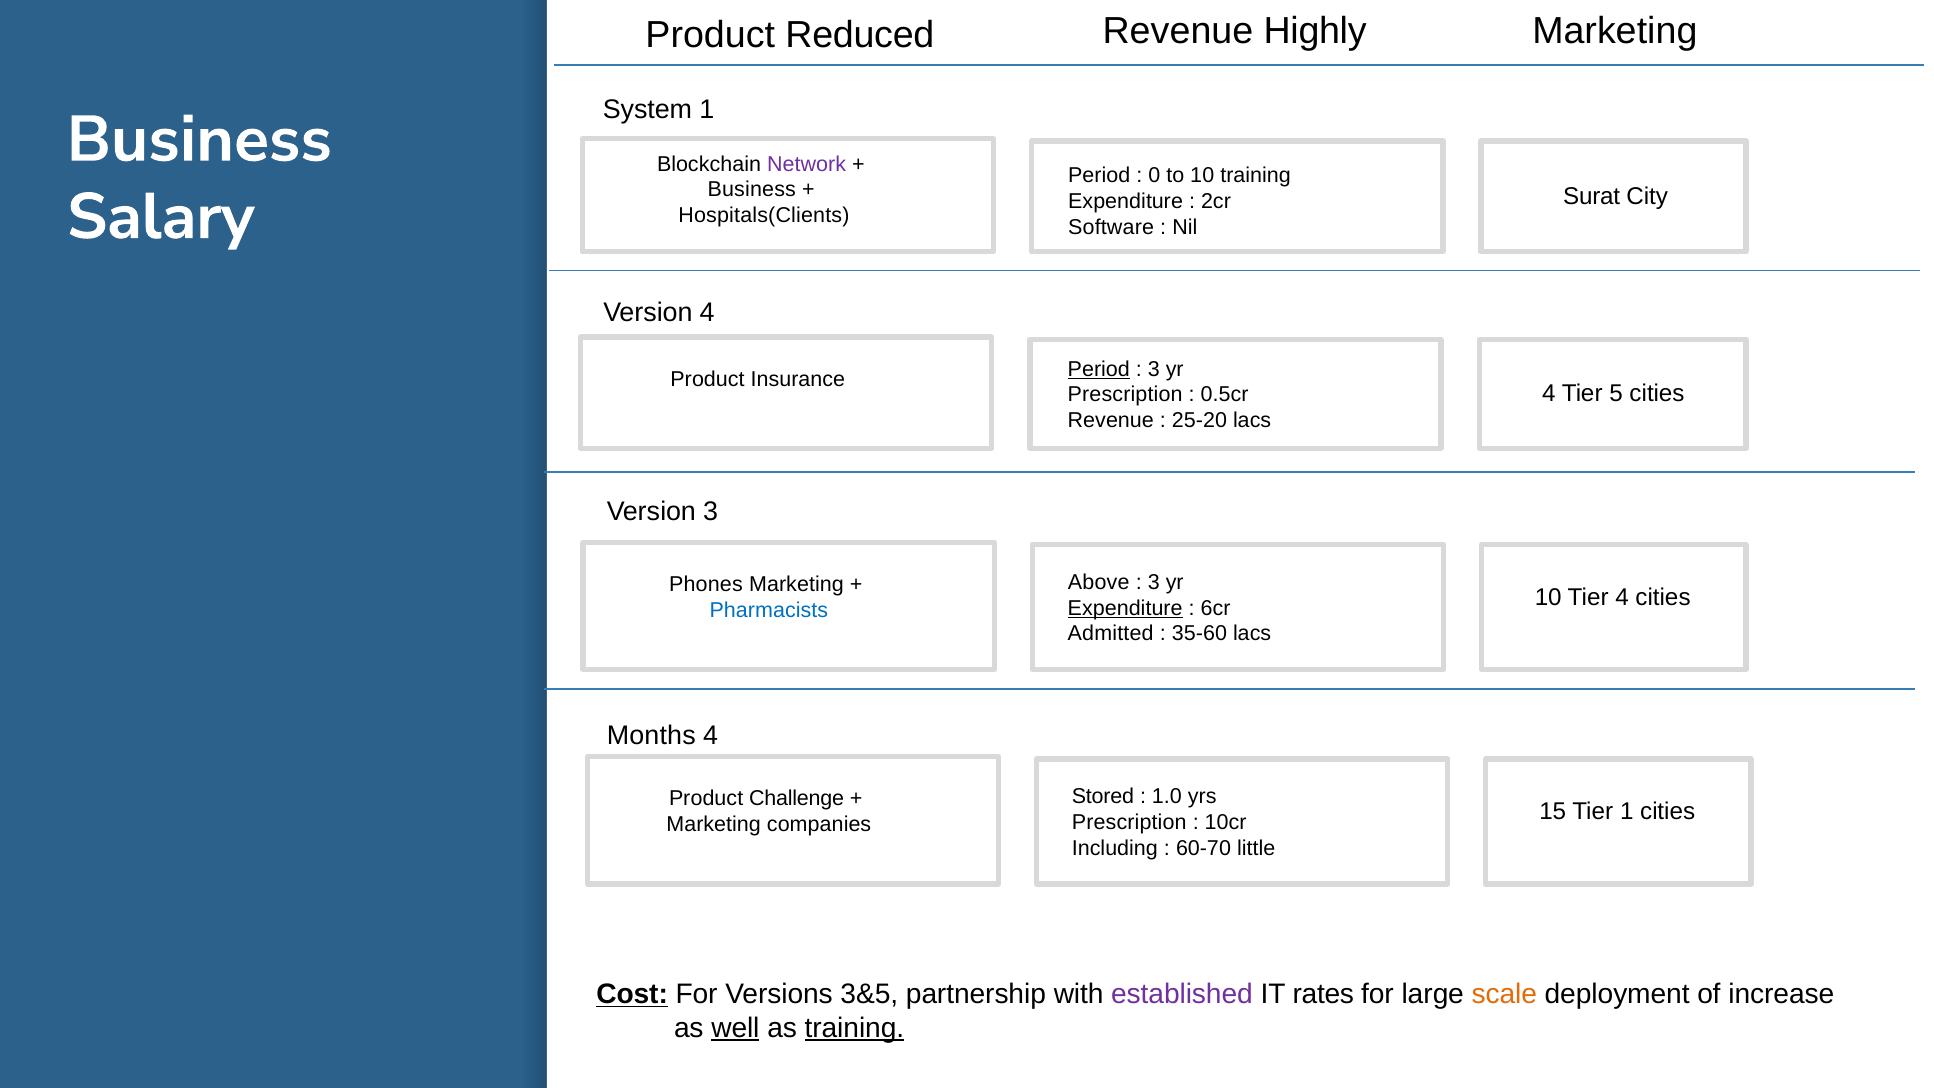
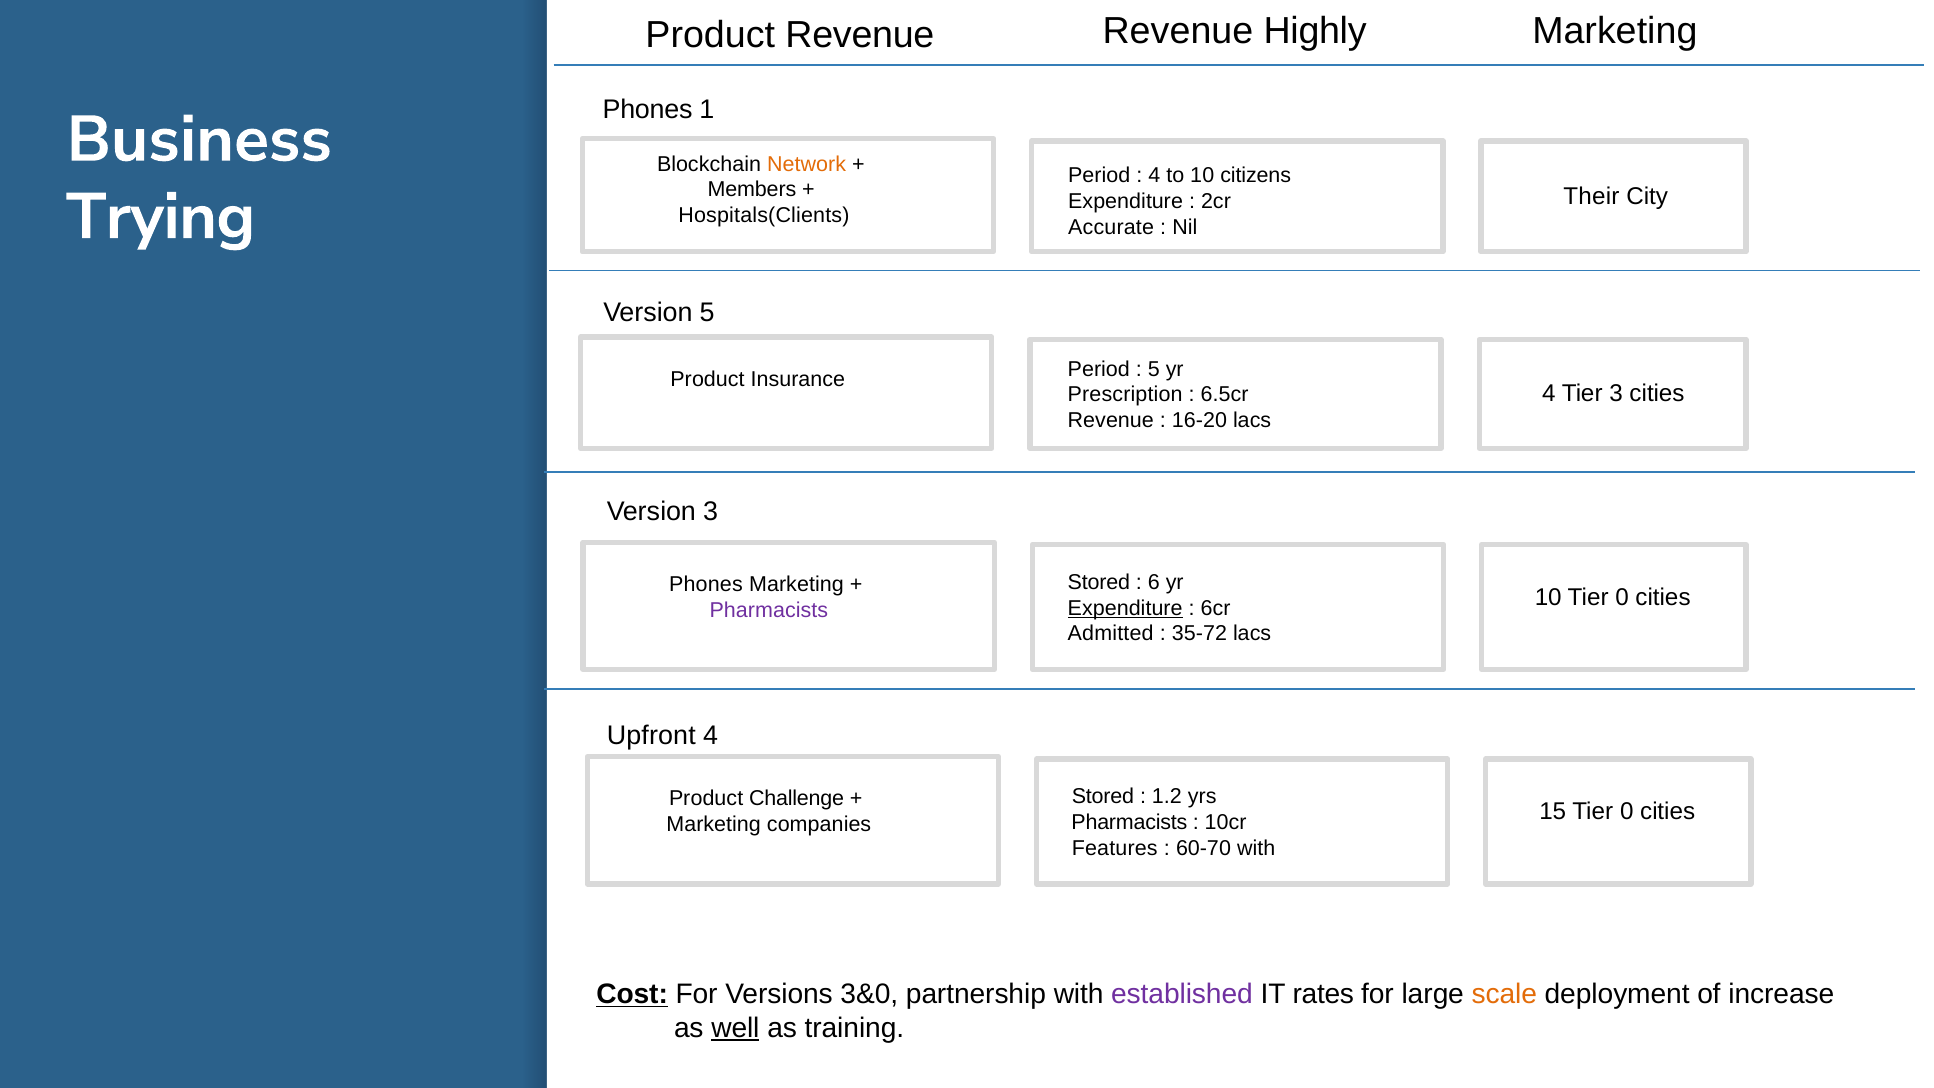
Product Reduced: Reduced -> Revenue
System at (647, 110): System -> Phones
Network colour: purple -> orange
0 at (1154, 176): 0 -> 4
10 training: training -> citizens
Business at (752, 190): Business -> Members
Surat: Surat -> Their
Salary: Salary -> Trying
Software: Software -> Accurate
Version 4: 4 -> 5
Period at (1099, 369) underline: present -> none
3 at (1154, 369): 3 -> 5
Tier 5: 5 -> 3
0.5cr: 0.5cr -> 6.5cr
25-20: 25-20 -> 16-20
Above at (1099, 582): Above -> Stored
3 at (1154, 582): 3 -> 6
10 Tier 4: 4 -> 0
Pharmacists at (769, 610) colour: blue -> purple
35-60: 35-60 -> 35-72
Months: Months -> Upfront
1.0: 1.0 -> 1.2
15 Tier 1: 1 -> 0
Prescription at (1129, 822): Prescription -> Pharmacists
Including: Including -> Features
60-70 little: little -> with
3&5: 3&5 -> 3&0
training at (854, 1028) underline: present -> none
